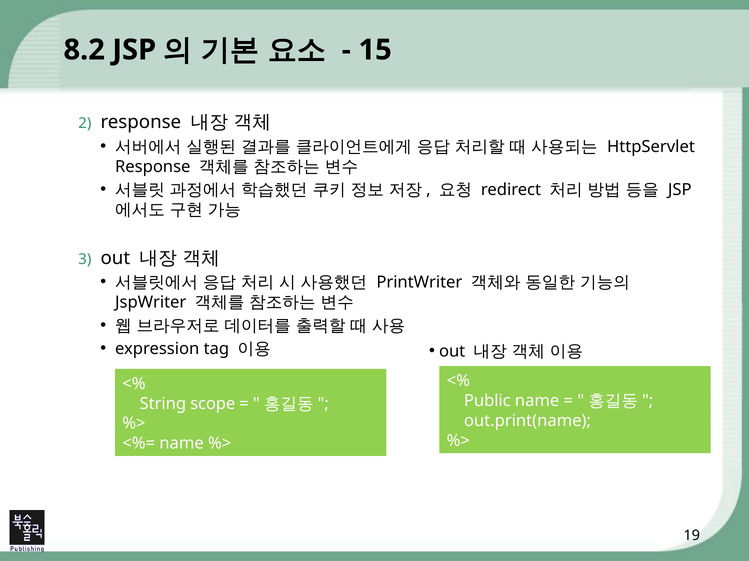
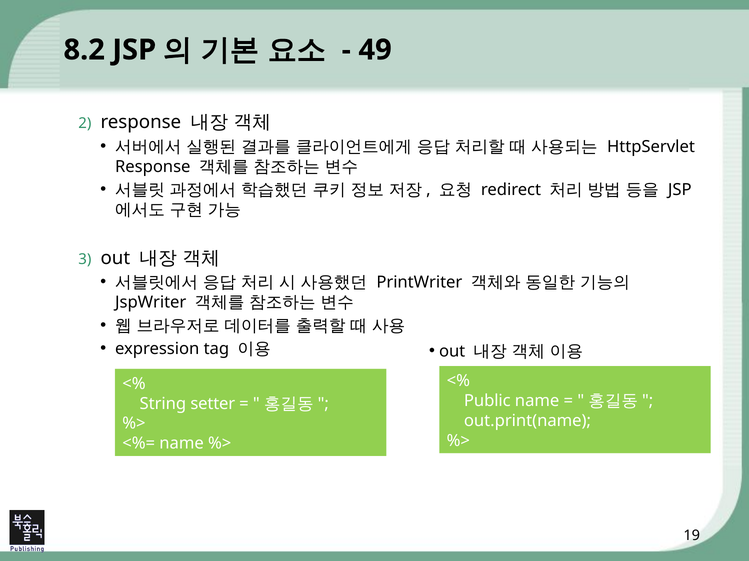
15: 15 -> 49
scope: scope -> setter
